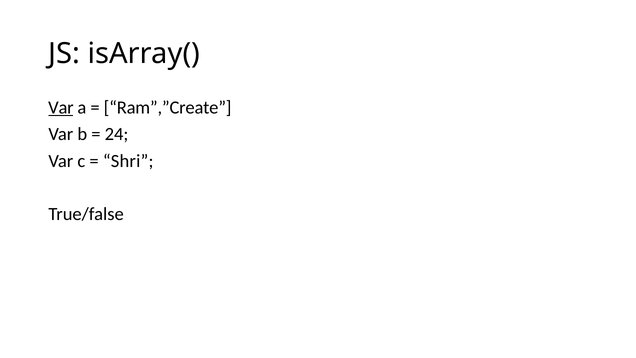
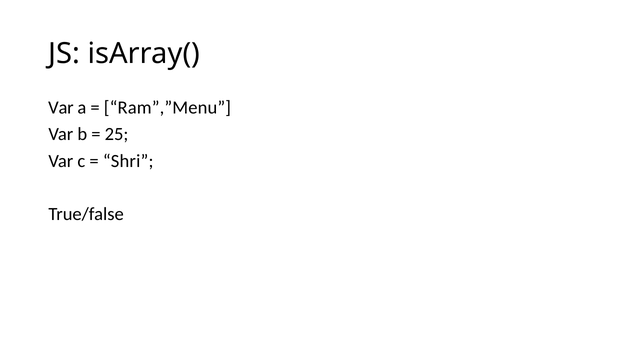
Var at (61, 108) underline: present -> none
Ram”,”Create: Ram”,”Create -> Ram”,”Menu
24: 24 -> 25
